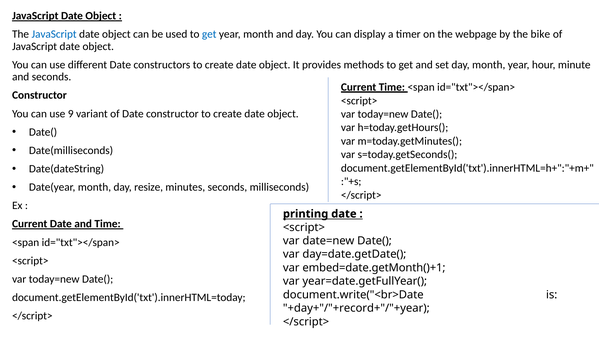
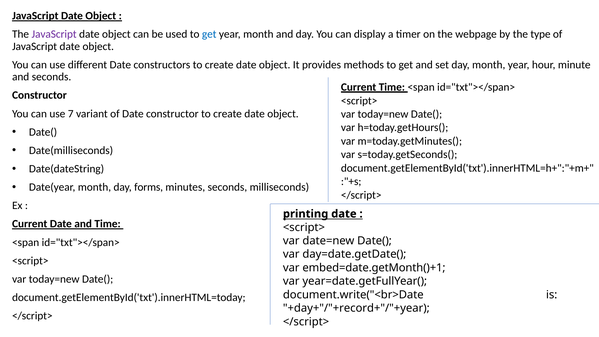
JavaScript at (54, 34) colour: blue -> purple
bike: bike -> type
9: 9 -> 7
resize: resize -> forms
